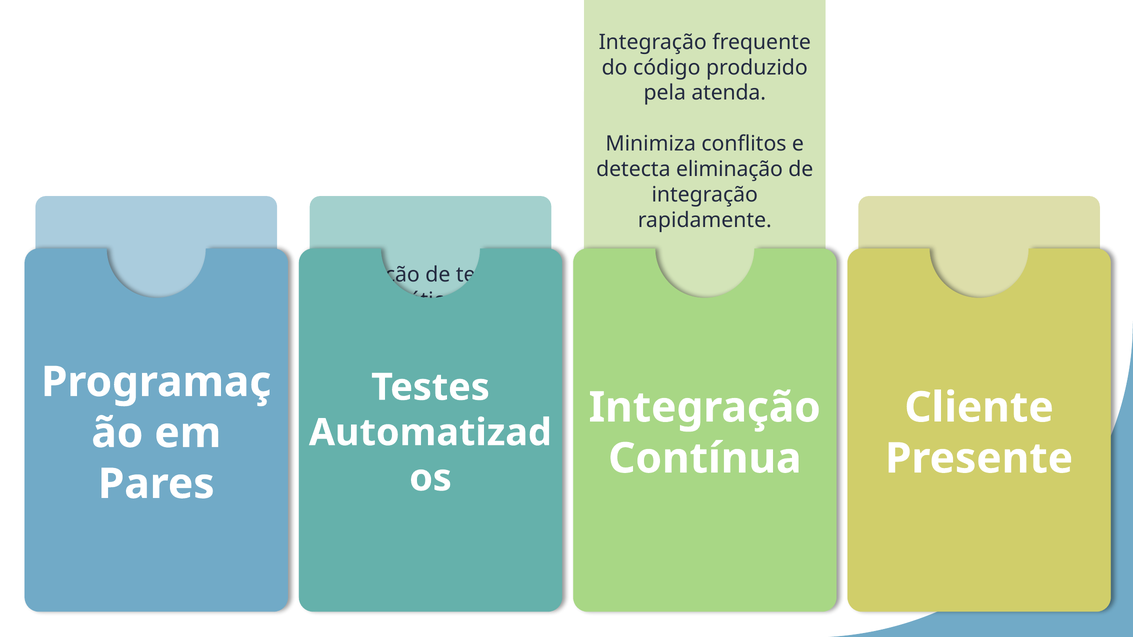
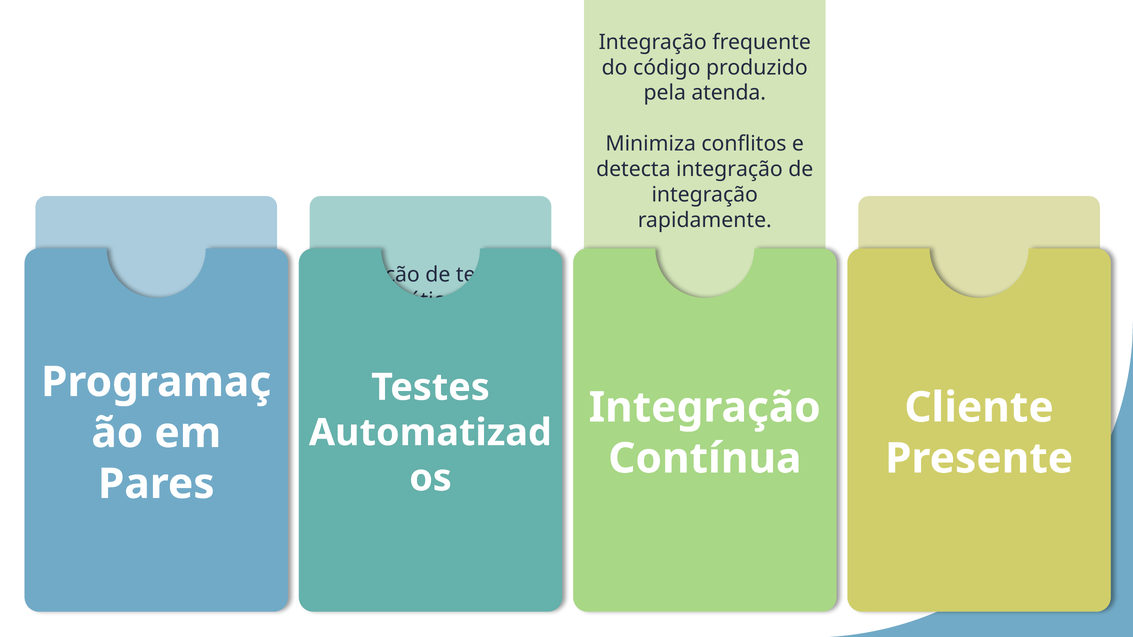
detecta eliminação: eliminação -> integração
